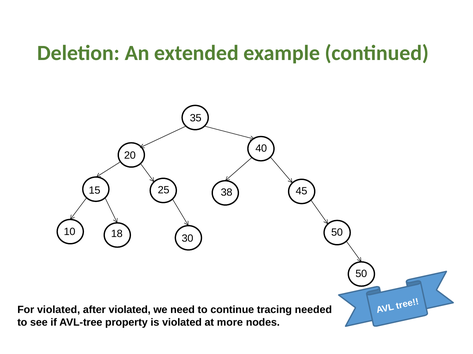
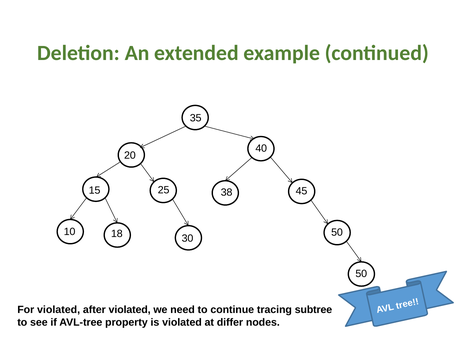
needed: needed -> subtree
more: more -> differ
